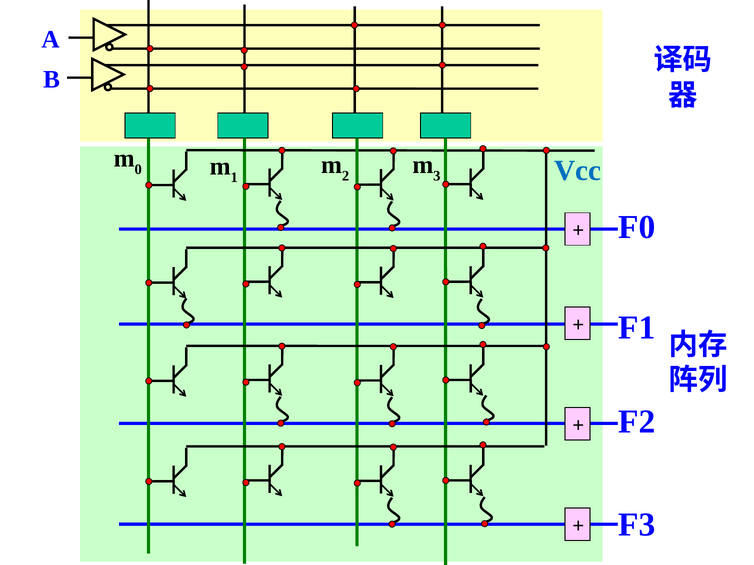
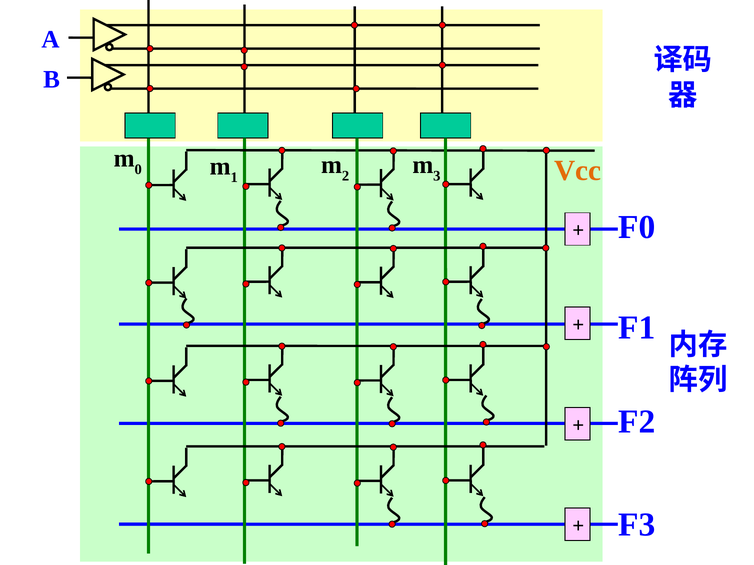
Vcc colour: blue -> orange
